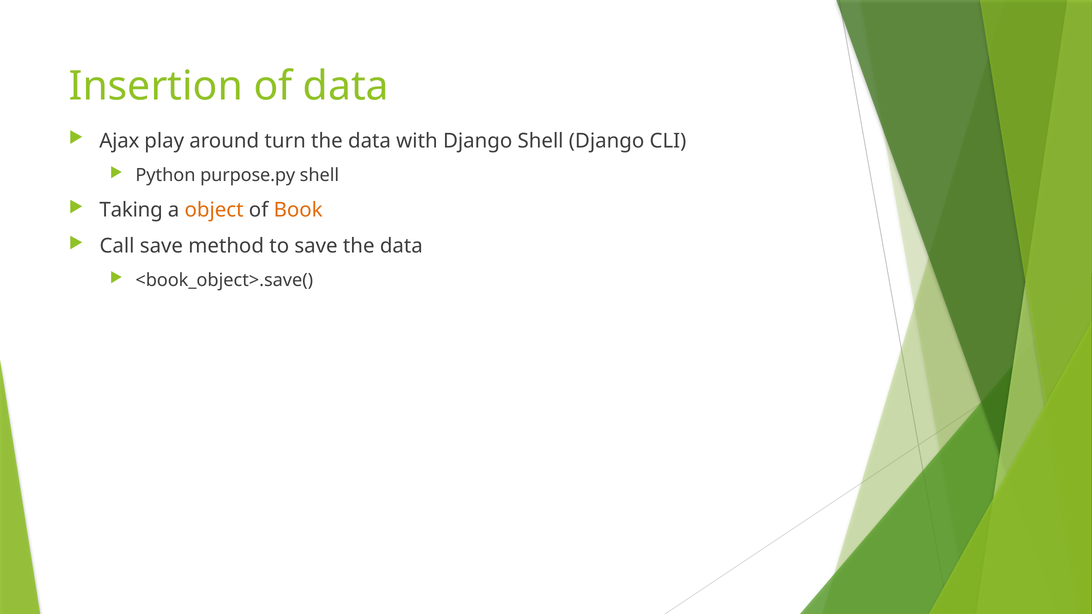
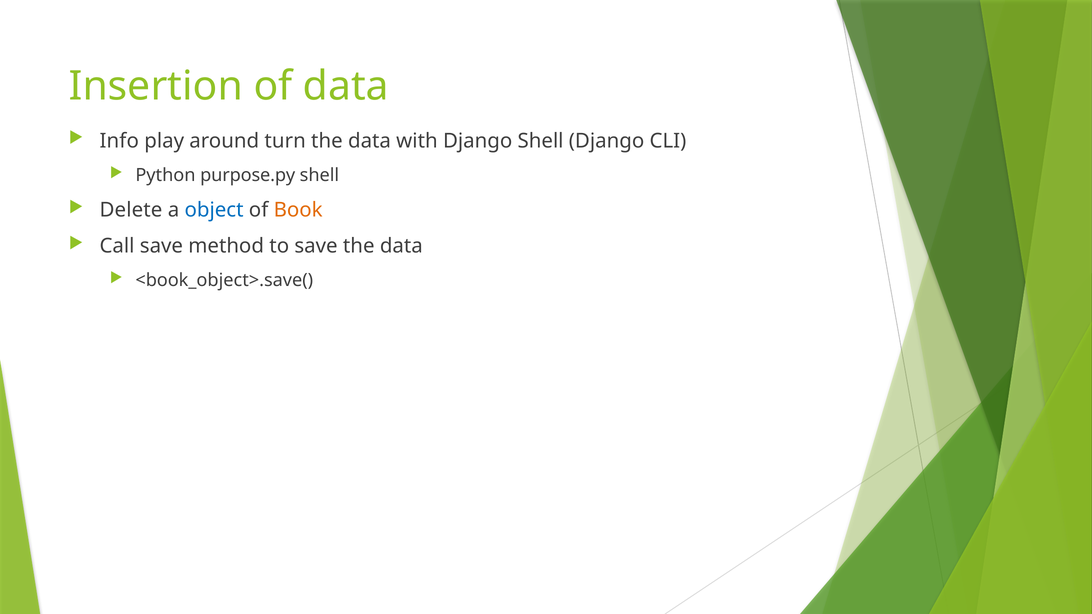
Ajax: Ajax -> Info
Taking: Taking -> Delete
object colour: orange -> blue
